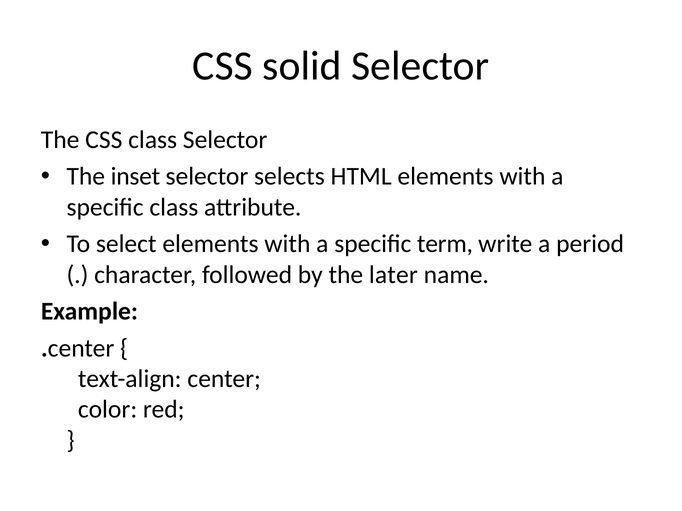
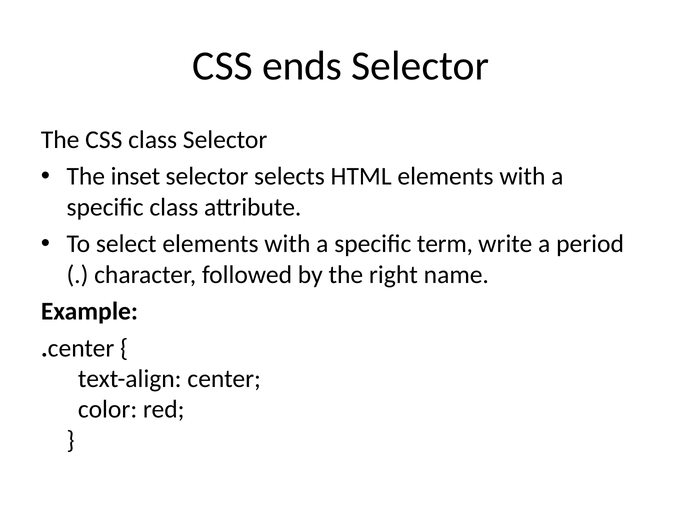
solid: solid -> ends
later: later -> right
